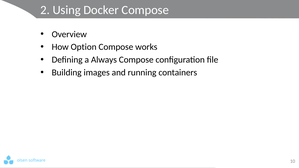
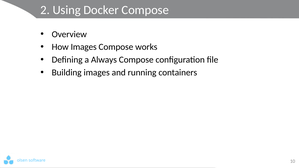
How Option: Option -> Images
